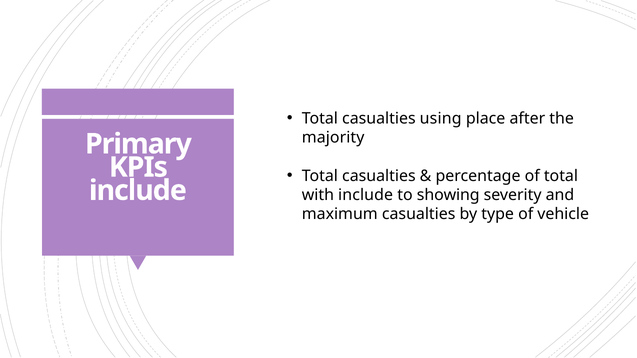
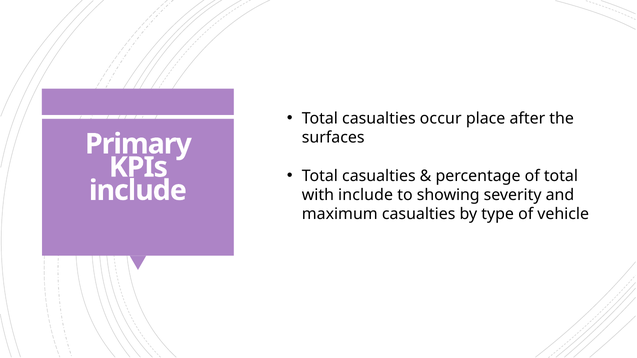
using: using -> occur
majority: majority -> surfaces
